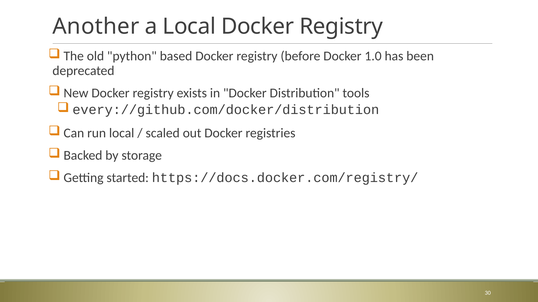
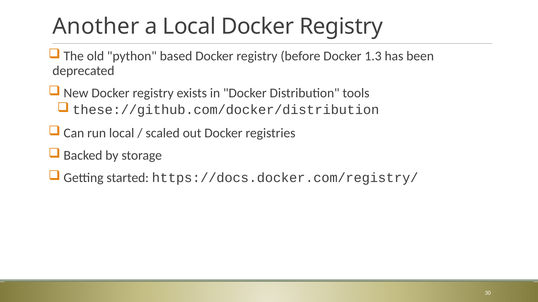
1.0: 1.0 -> 1.3
every://github.com/docker/distribution: every://github.com/docker/distribution -> these://github.com/docker/distribution
